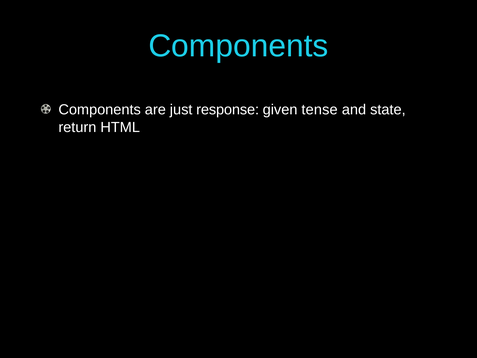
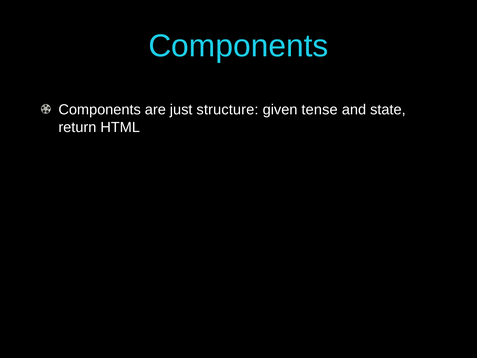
response: response -> structure
